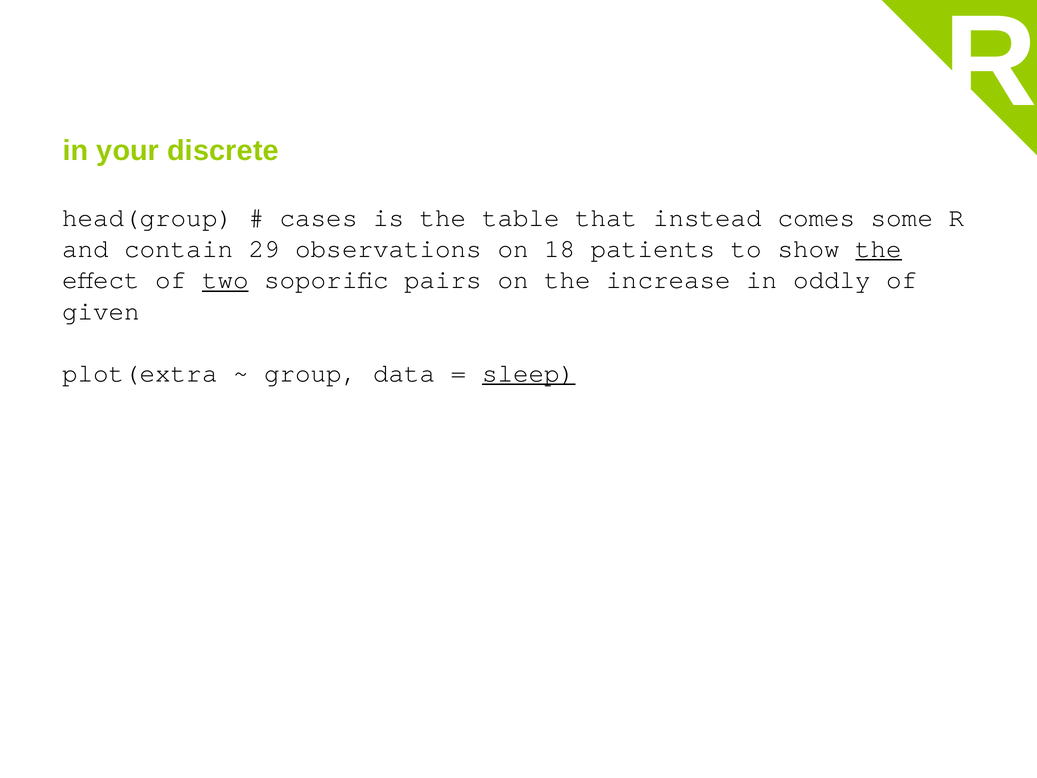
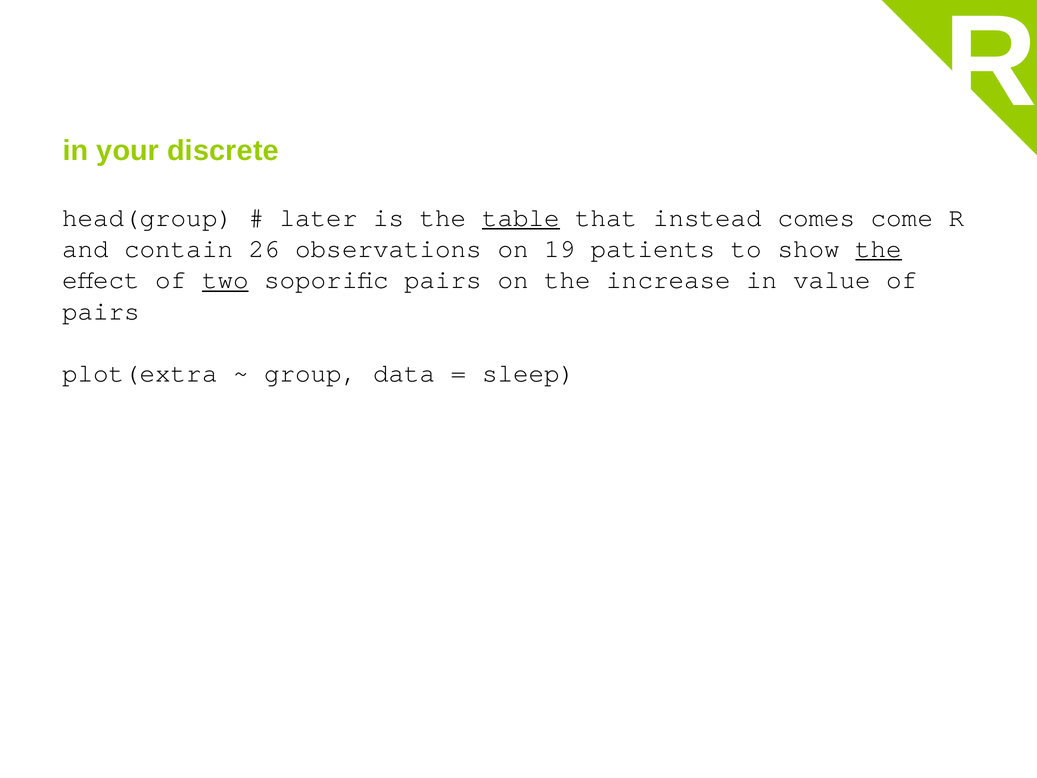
cases: cases -> later
table underline: none -> present
some: some -> come
29: 29 -> 26
18: 18 -> 19
oddly: oddly -> value
given at (101, 311): given -> pairs
sleep underline: present -> none
